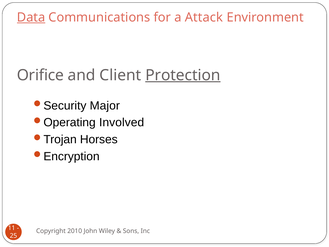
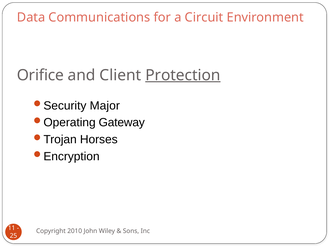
Data underline: present -> none
Attack: Attack -> Circuit
Involved: Involved -> Gateway
